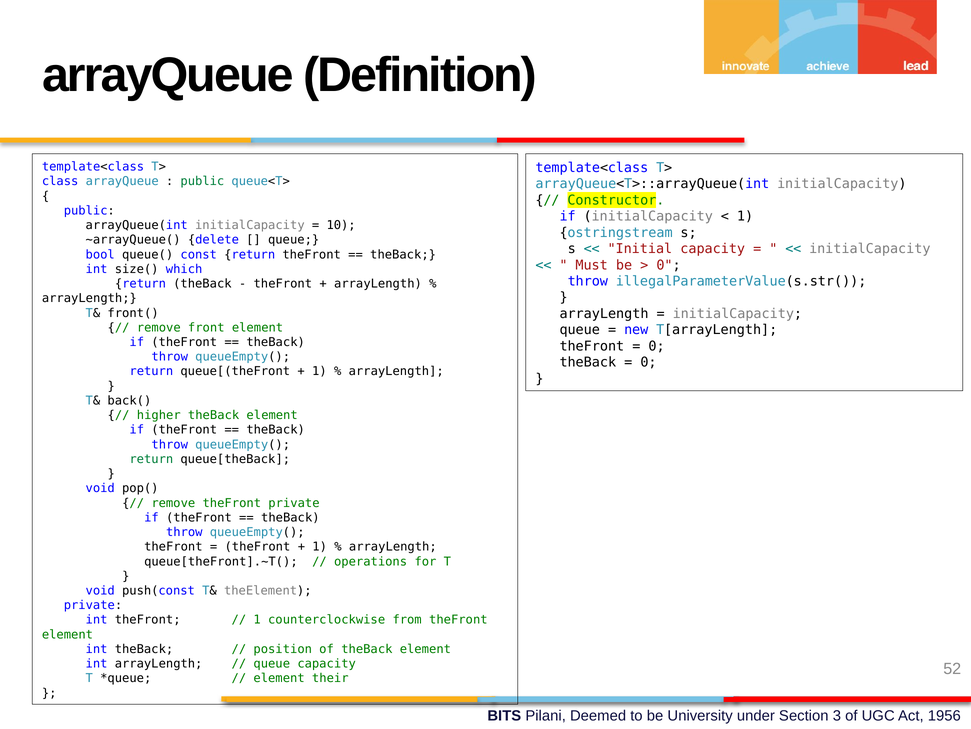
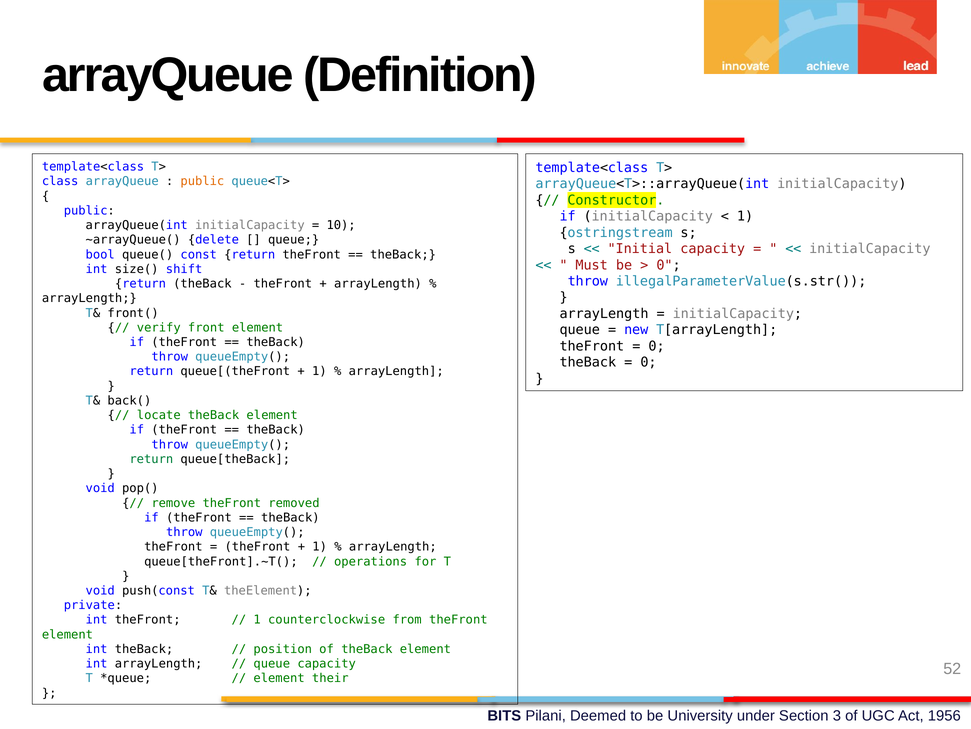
public at (202, 181) colour: green -> orange
which: which -> shift
remove at (159, 327): remove -> verify
higher: higher -> locate
theFront private: private -> removed
